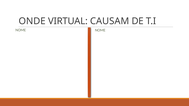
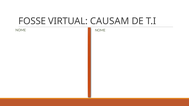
ONDE: ONDE -> FOSSE
